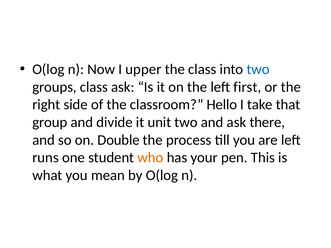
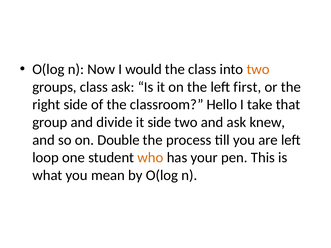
upper: upper -> would
two at (258, 69) colour: blue -> orange
it unit: unit -> side
there: there -> knew
runs: runs -> loop
